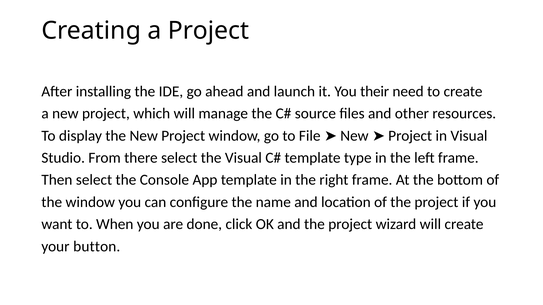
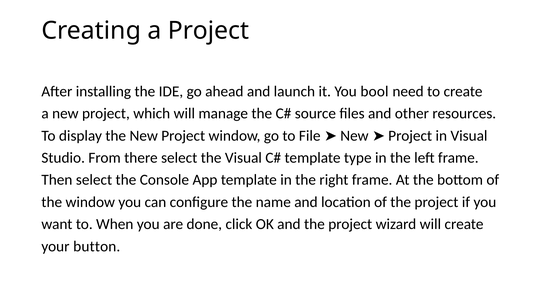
their: their -> bool
